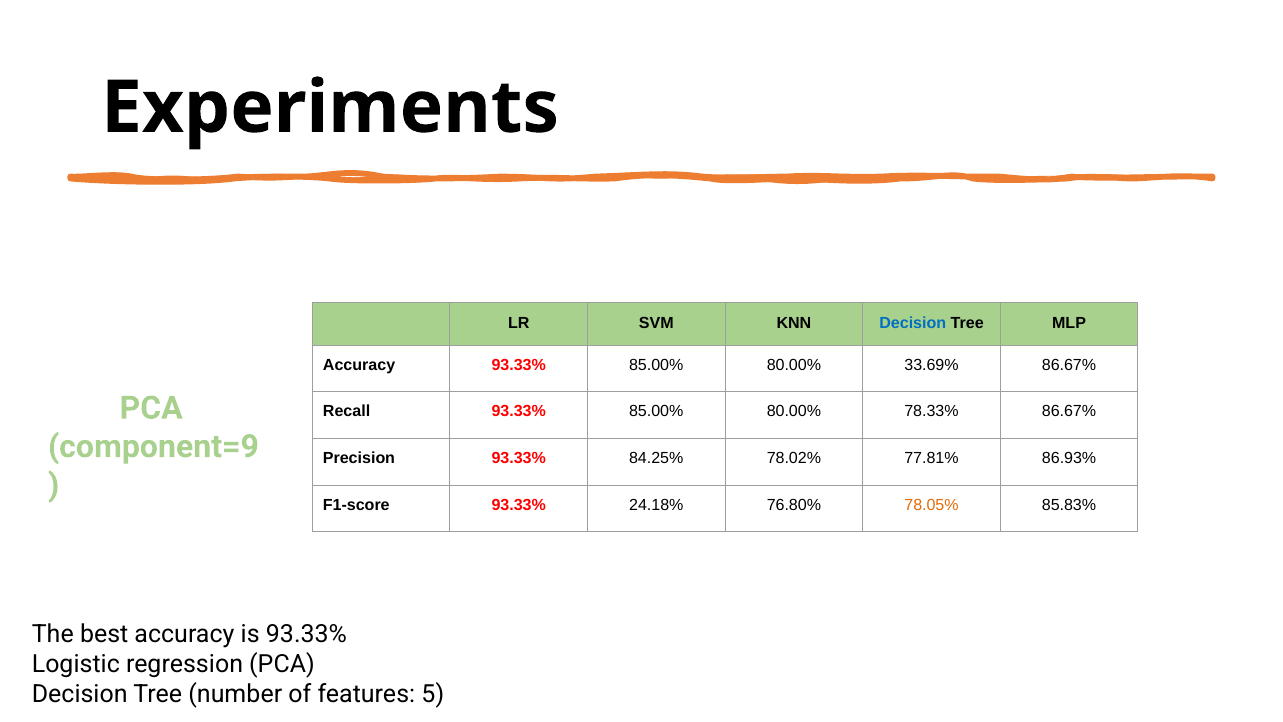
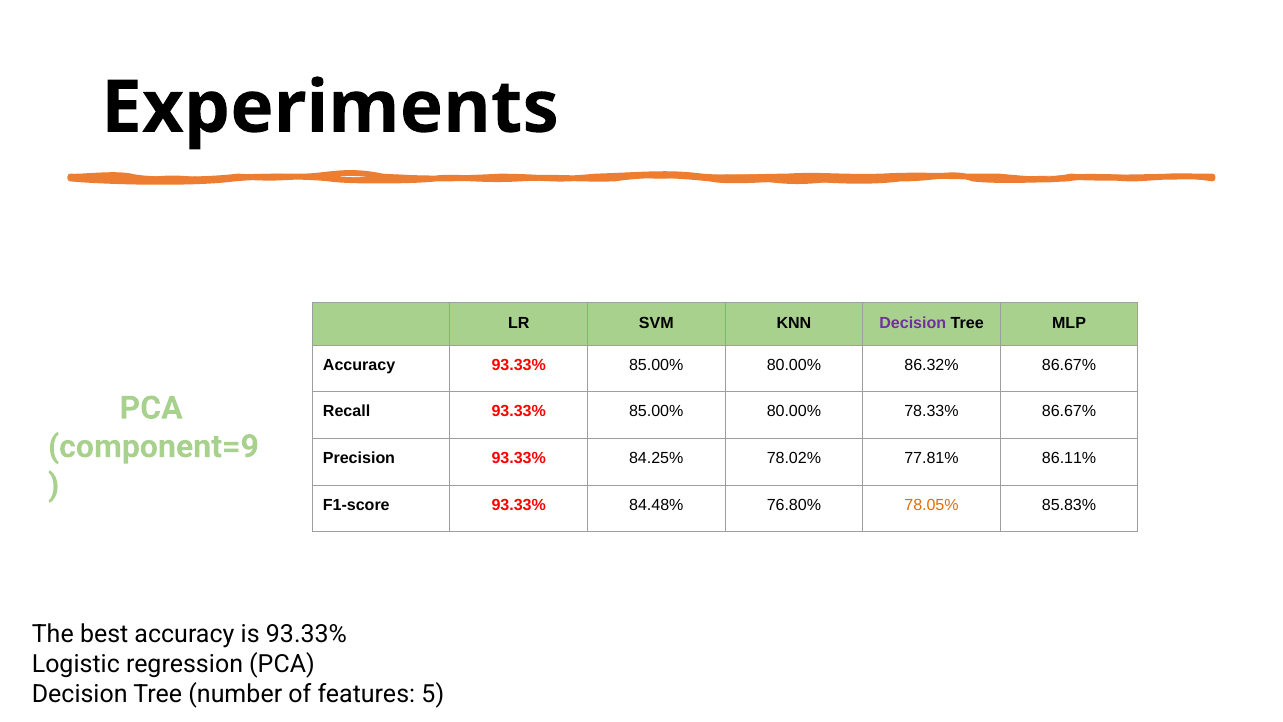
Decision at (913, 323) colour: blue -> purple
33.69%: 33.69% -> 86.32%
86.93%: 86.93% -> 86.11%
24.18%: 24.18% -> 84.48%
